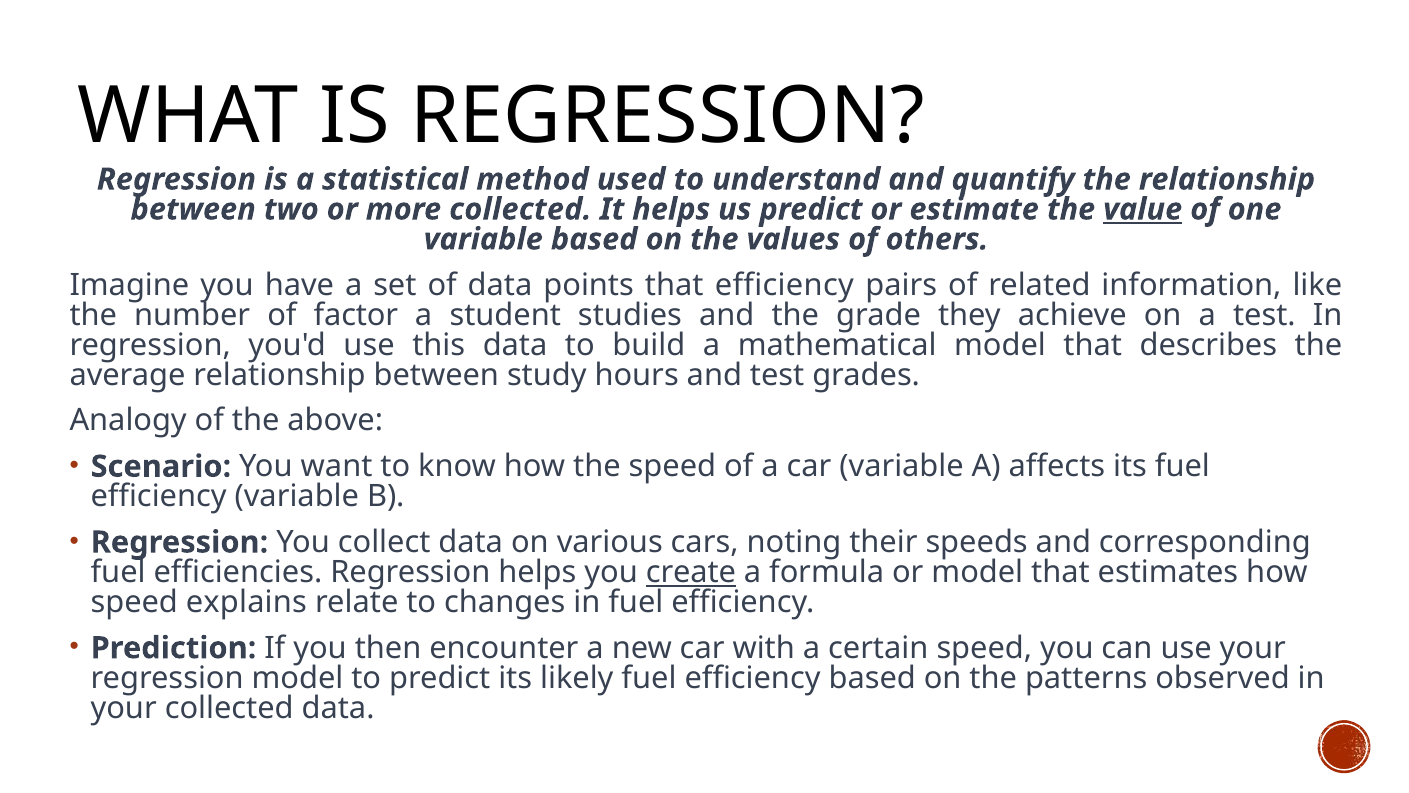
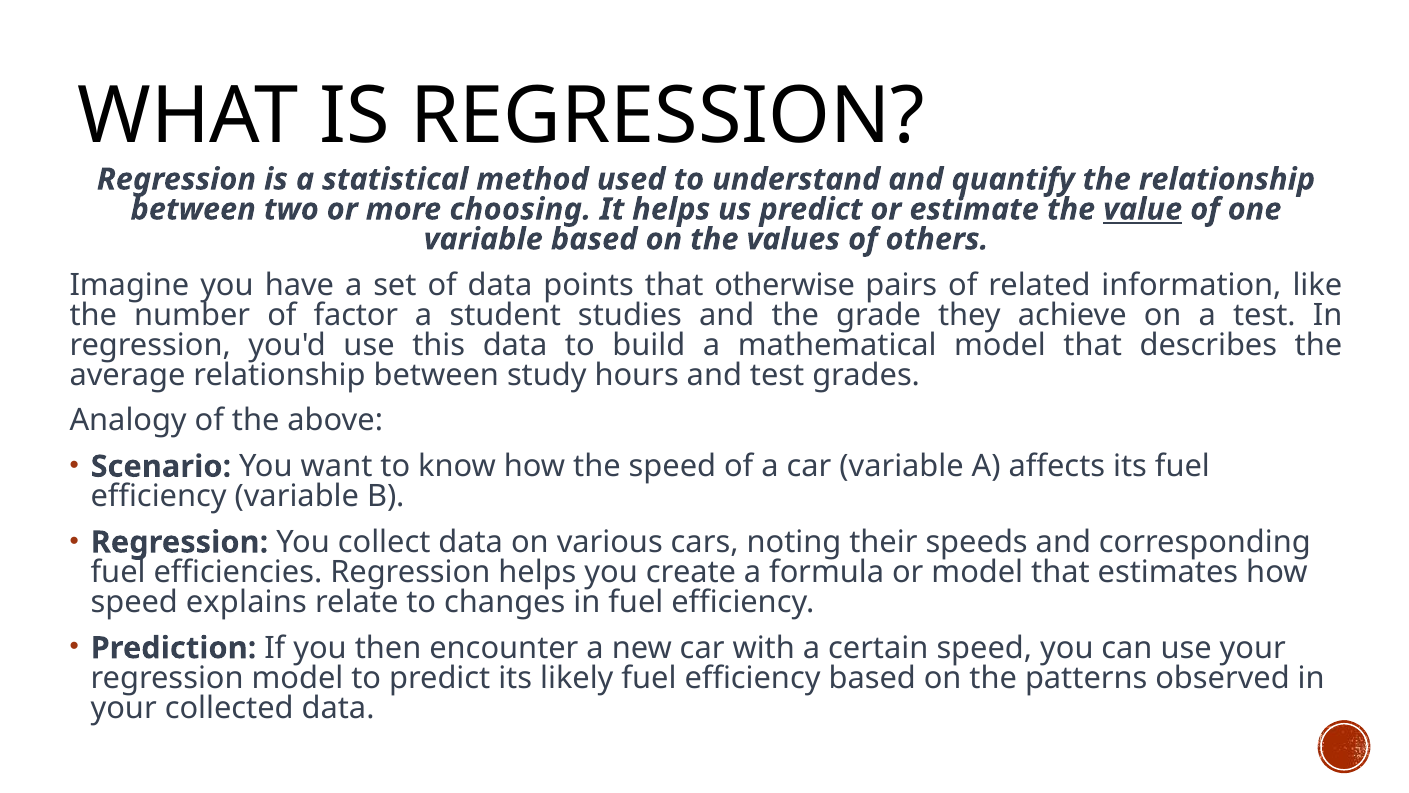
more collected: collected -> choosing
that efficiency: efficiency -> otherwise
create underline: present -> none
